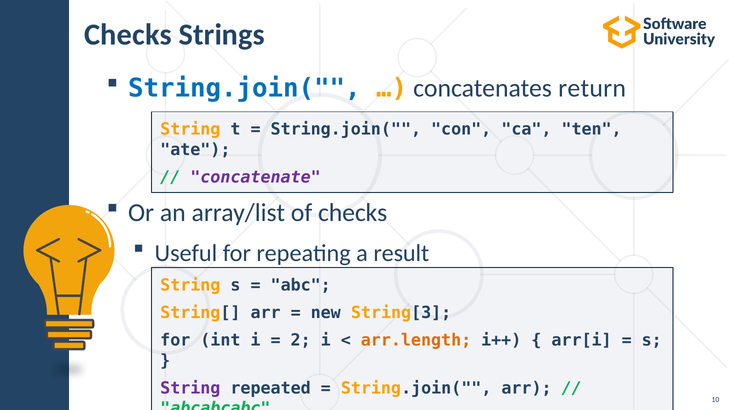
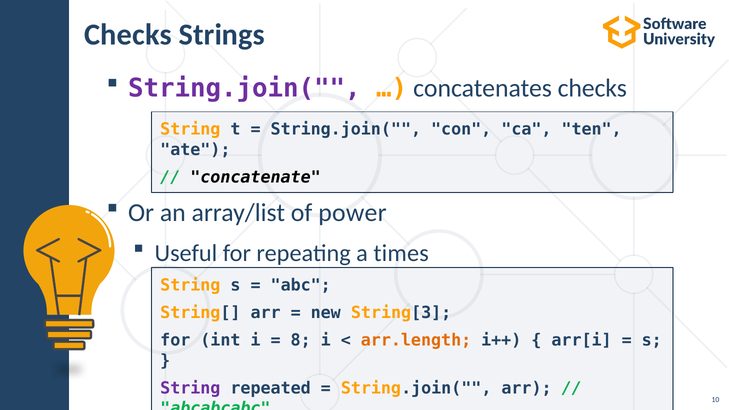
String.join( at (244, 88) colour: blue -> purple
concatenates return: return -> checks
concatenate colour: purple -> black
of checks: checks -> power
result: result -> times
2: 2 -> 8
